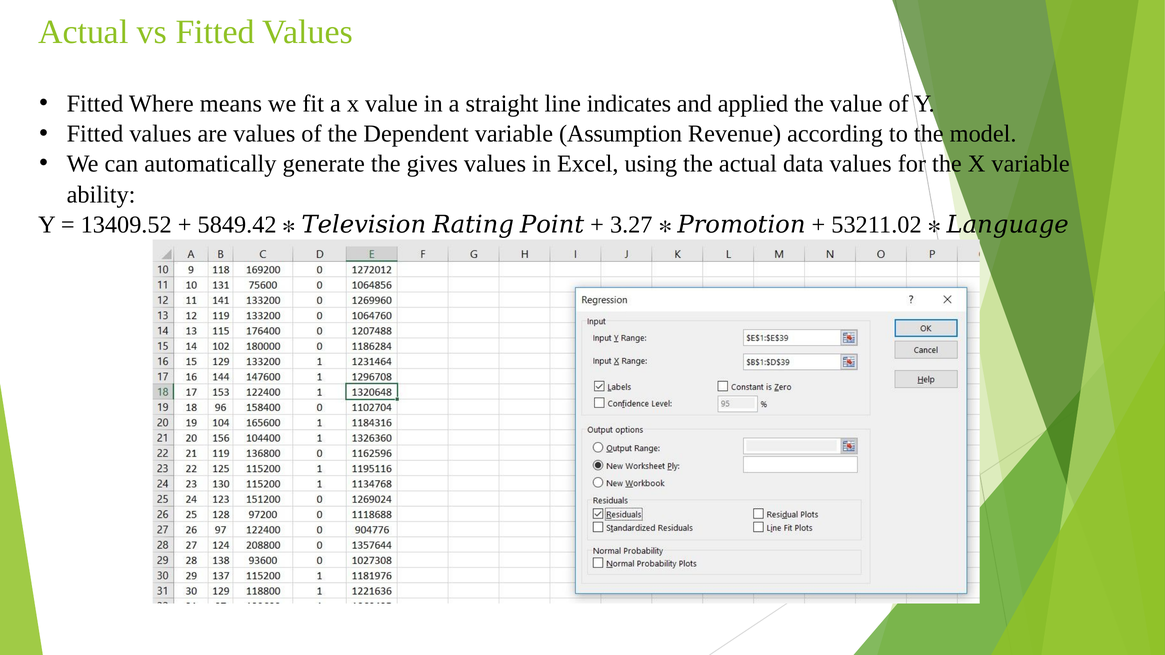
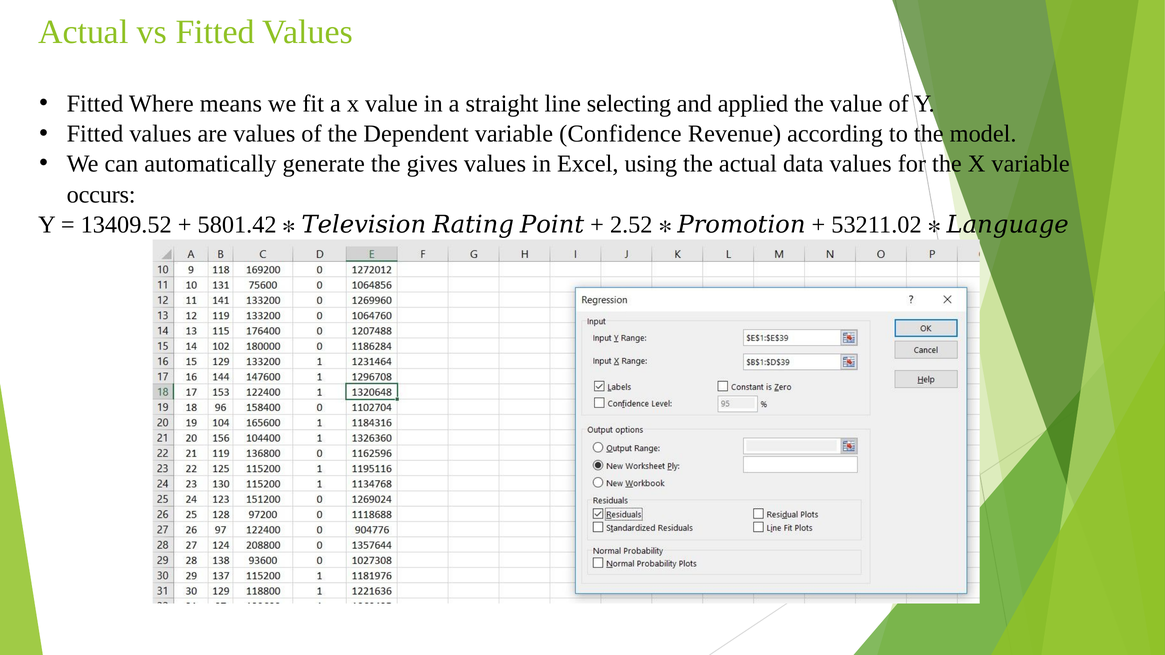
indicates: indicates -> selecting
Assumption: Assumption -> Confidence
ability: ability -> occurs
5849.42: 5849.42 -> 5801.42
3.27: 3.27 -> 2.52
